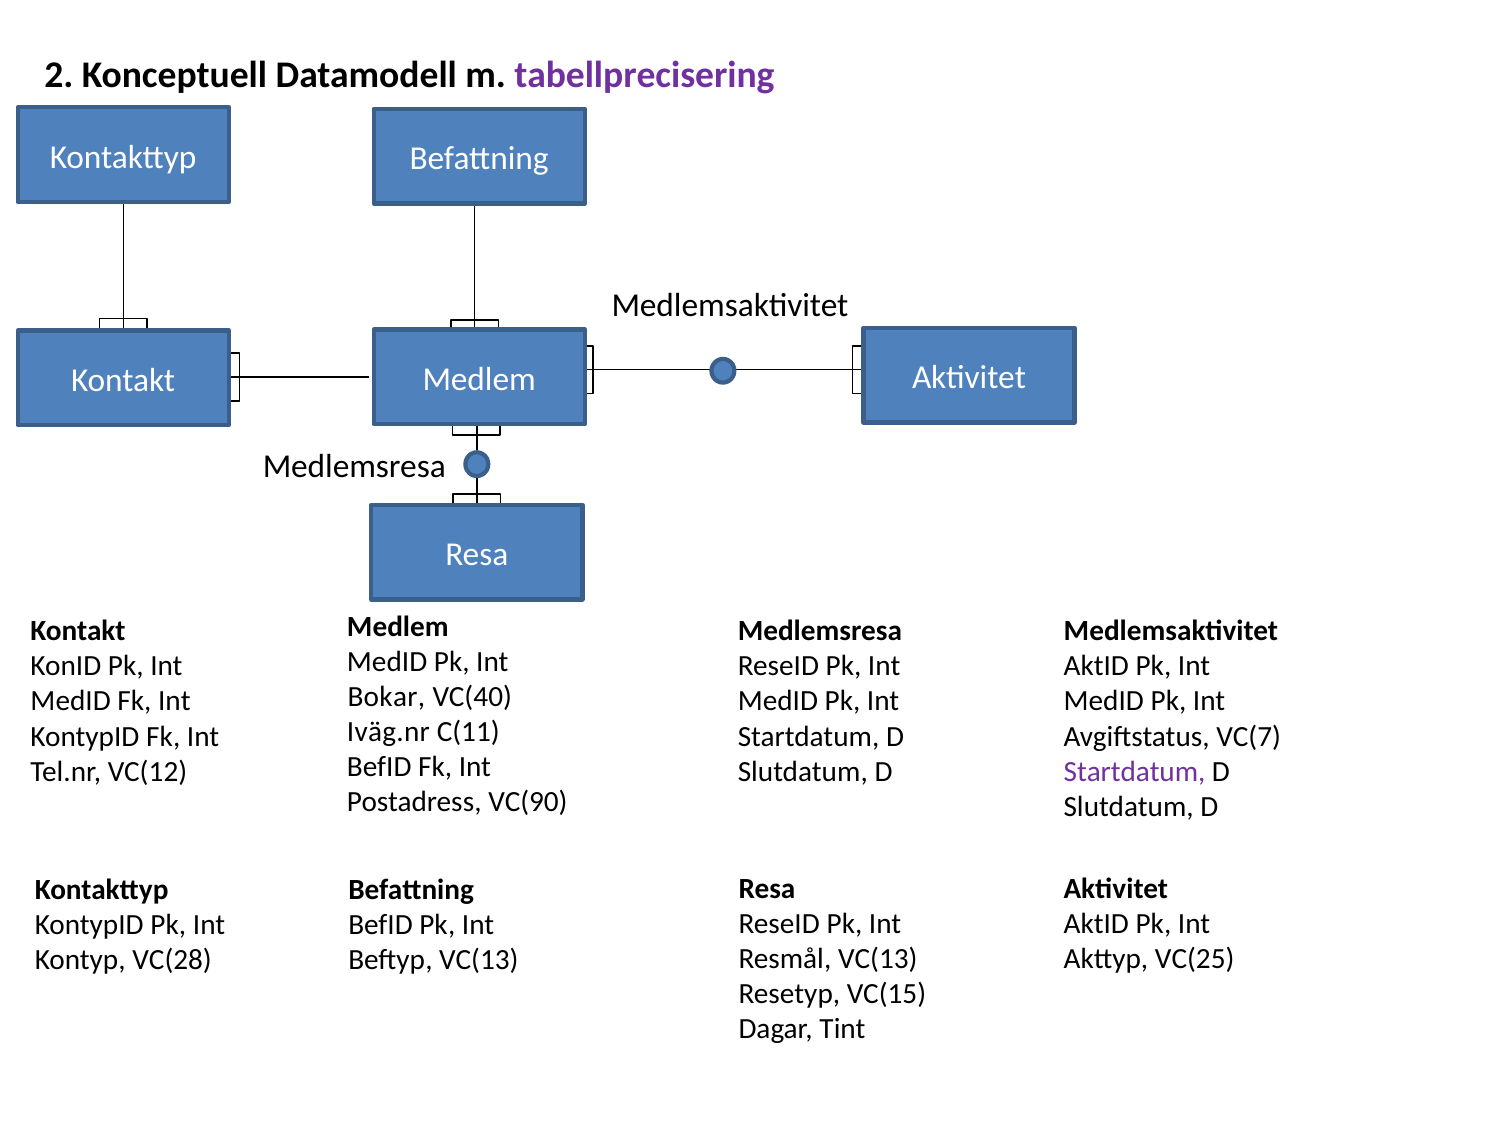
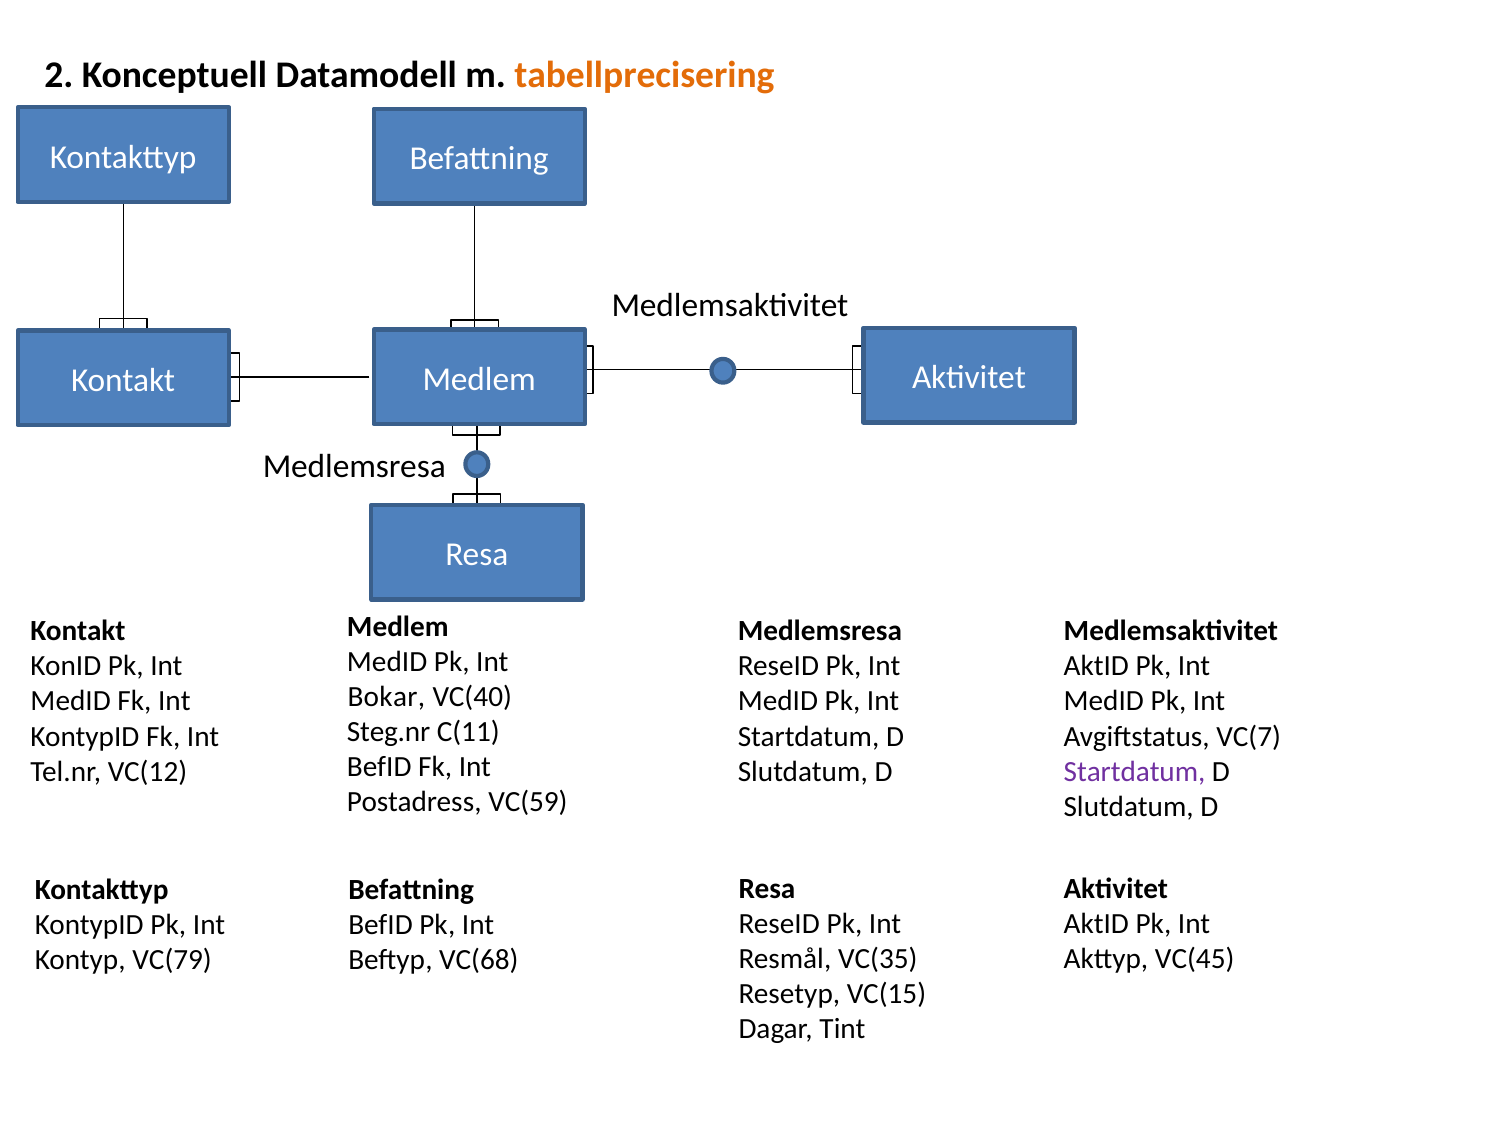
tabellprecisering colour: purple -> orange
Iväg.nr: Iväg.nr -> Steg.nr
VC(90: VC(90 -> VC(59
Resmål VC(13: VC(13 -> VC(35
VC(25: VC(25 -> VC(45
VC(28: VC(28 -> VC(79
Beftyp VC(13: VC(13 -> VC(68
